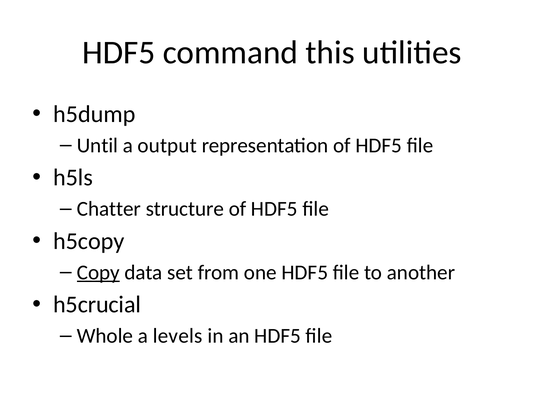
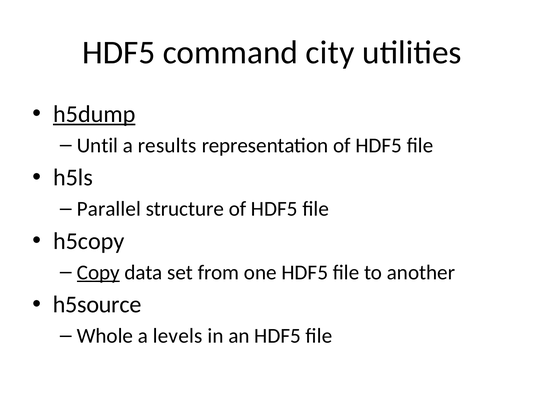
this: this -> city
h5dump underline: none -> present
output: output -> results
Chatter: Chatter -> Parallel
h5crucial: h5crucial -> h5source
